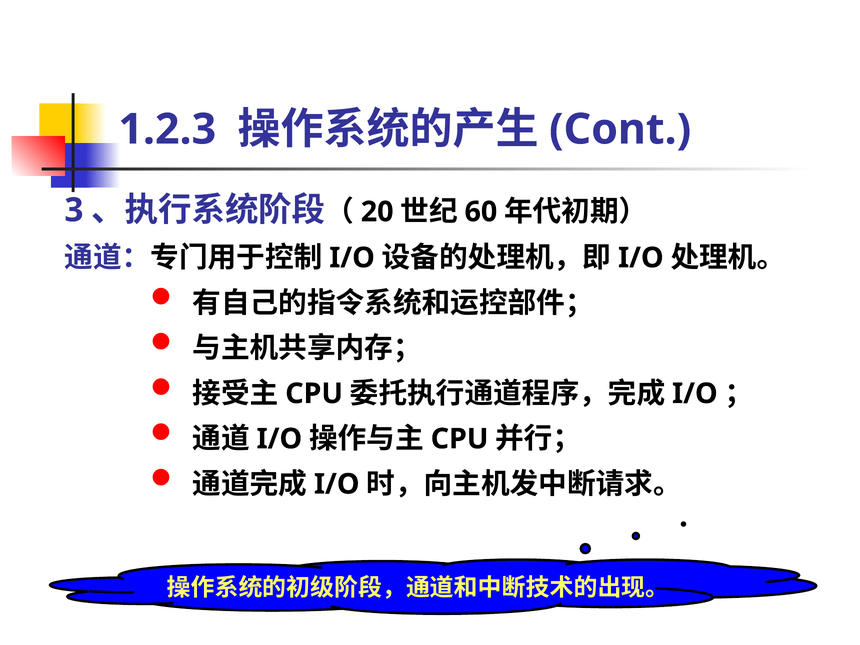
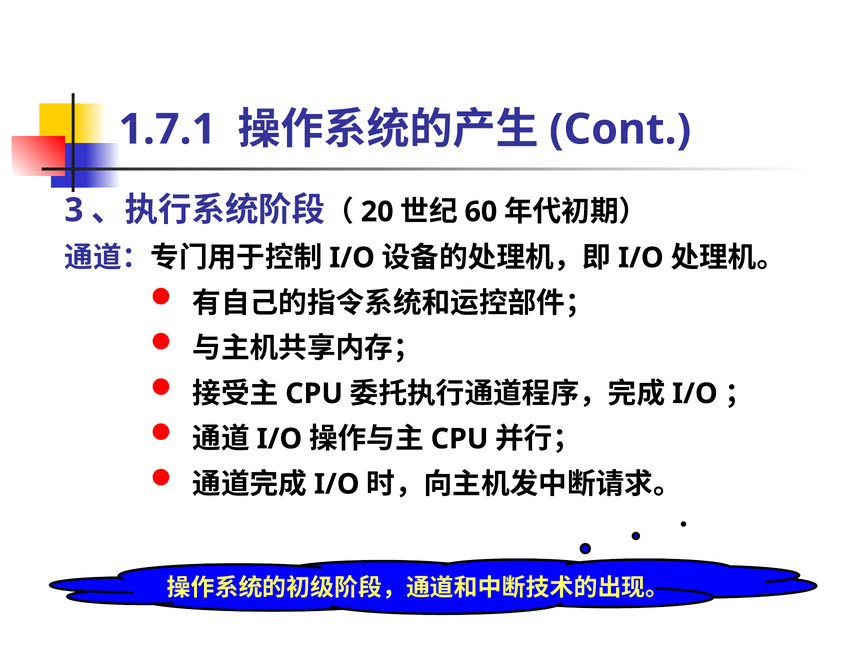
1.2.3: 1.2.3 -> 1.7.1
